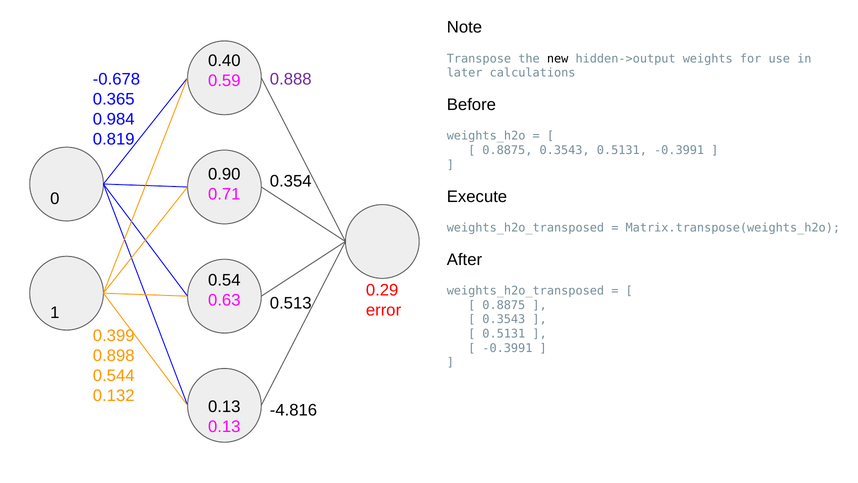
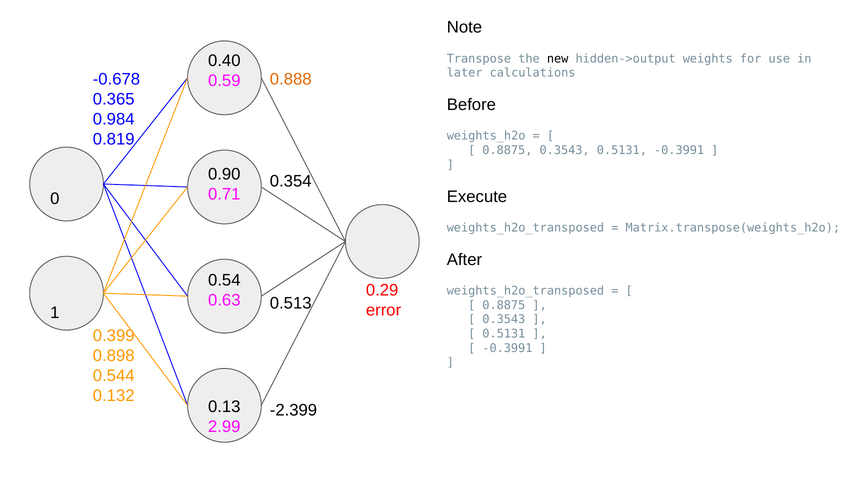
0.888 colour: purple -> orange
-4.816: -4.816 -> -2.399
0.13 at (224, 426): 0.13 -> 2.99
